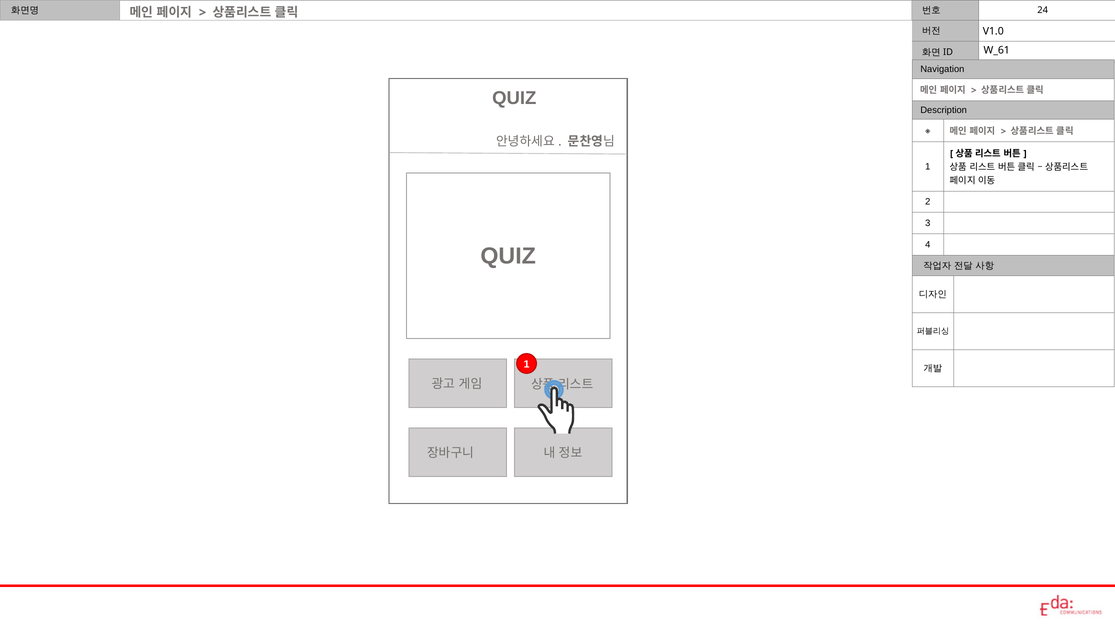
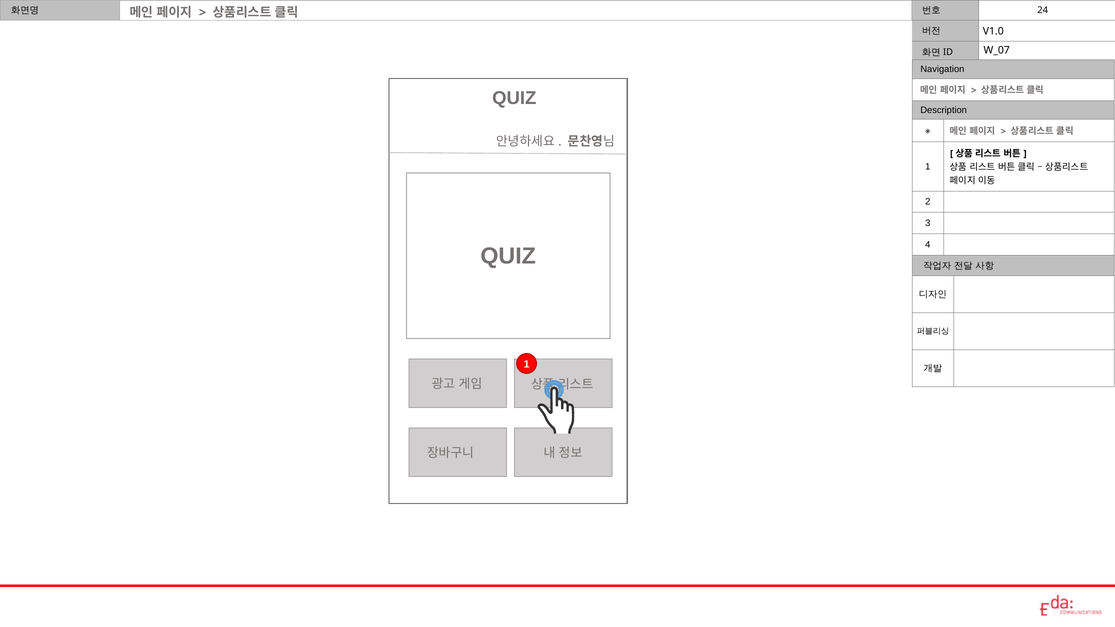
W_61: W_61 -> W_07
